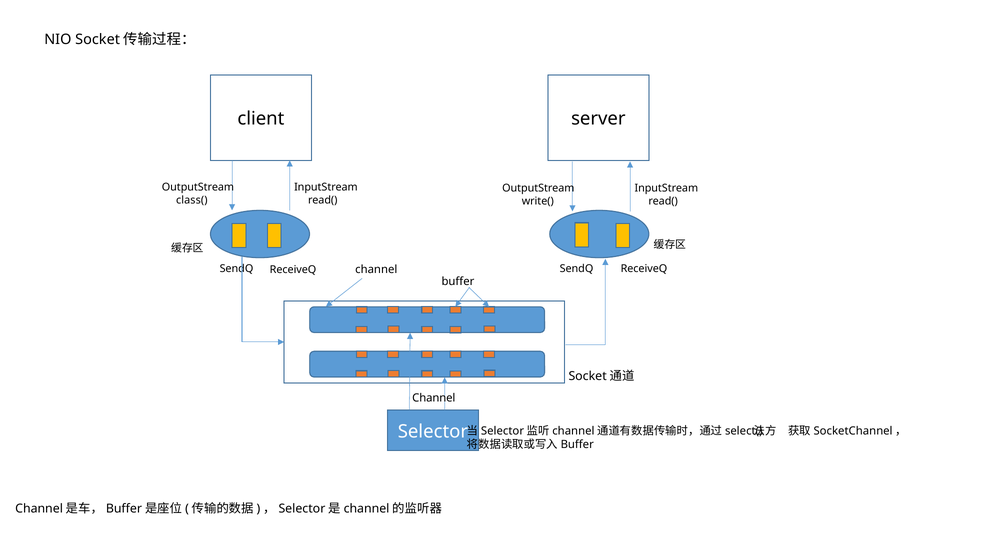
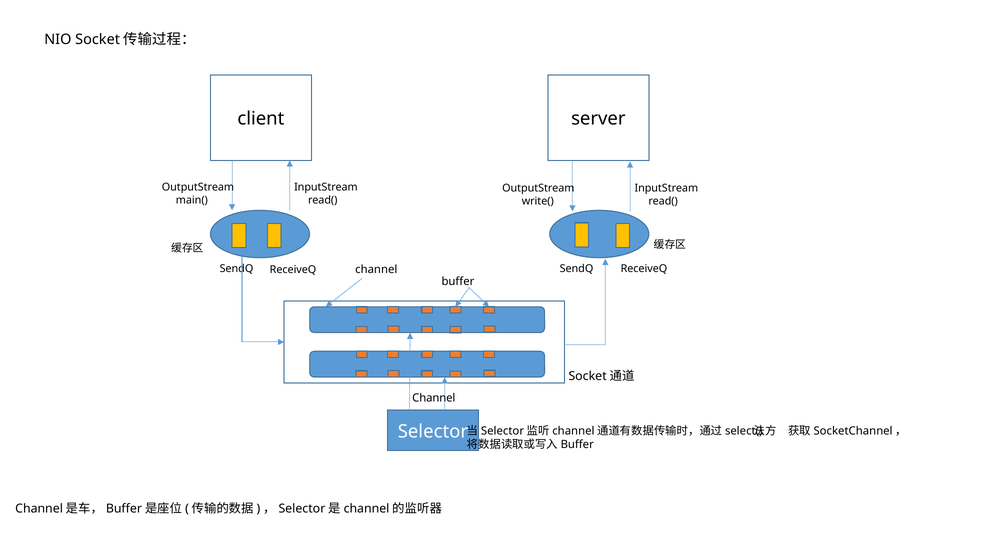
class(: class( -> main(
